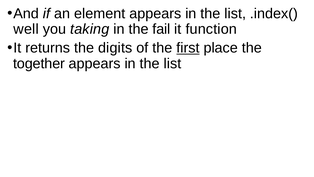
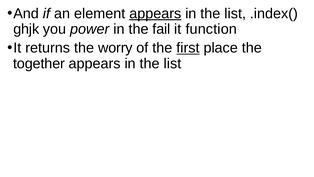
appears at (155, 13) underline: none -> present
well: well -> ghjk
taking: taking -> power
digits: digits -> worry
